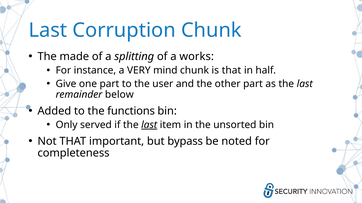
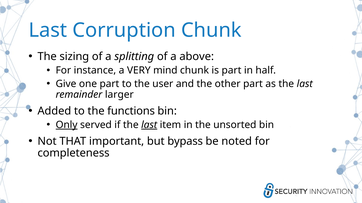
made: made -> sizing
works: works -> above
is that: that -> part
below: below -> larger
Only underline: none -> present
